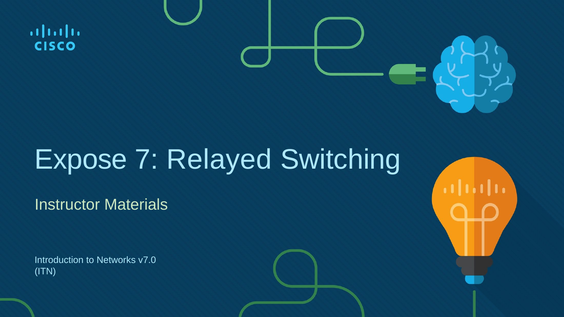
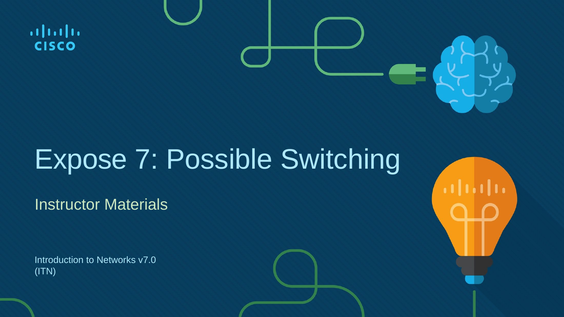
Relayed: Relayed -> Possible
